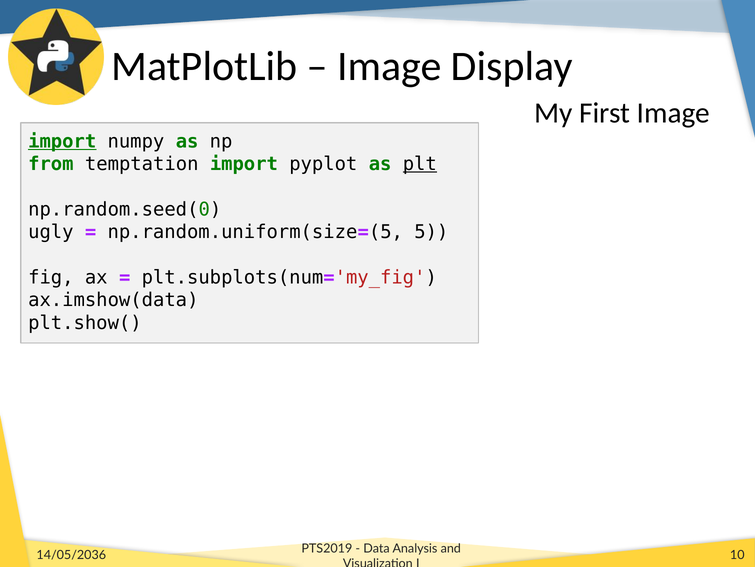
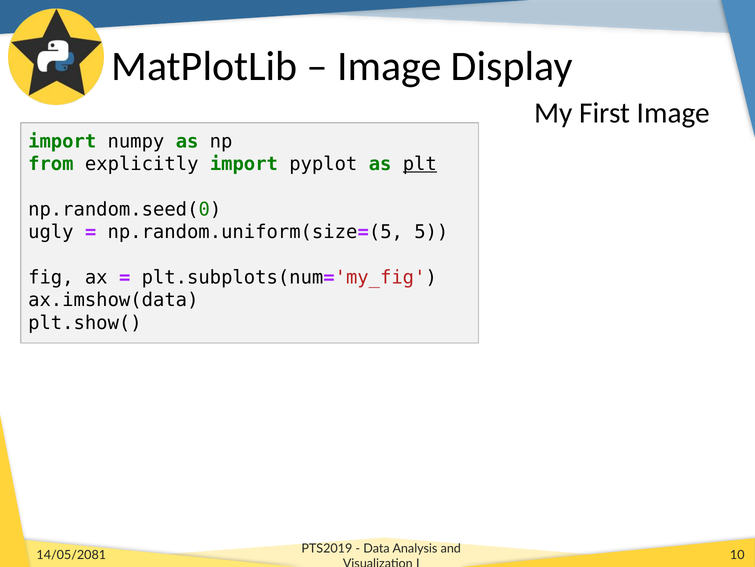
import at (62, 141) underline: present -> none
temptation: temptation -> explicitly
14/05/2036: 14/05/2036 -> 14/05/2081
